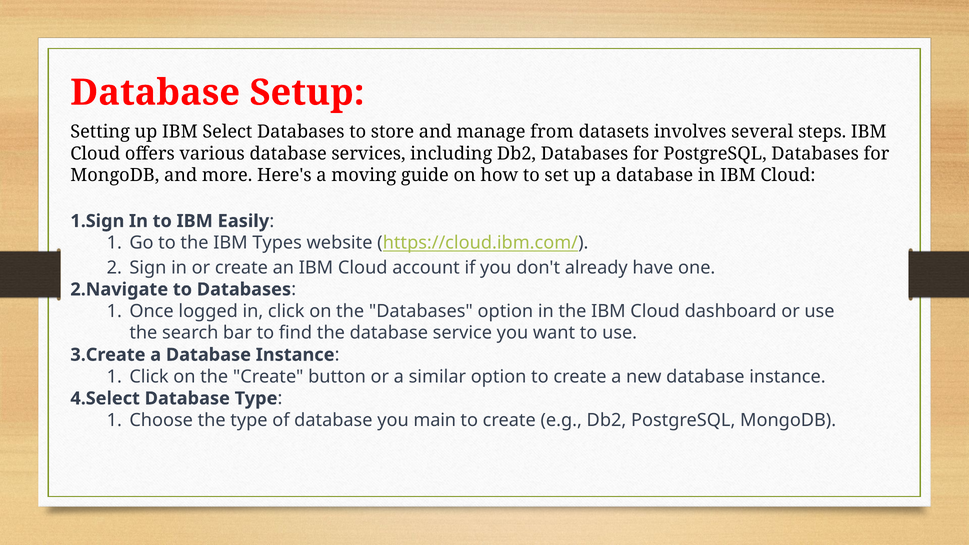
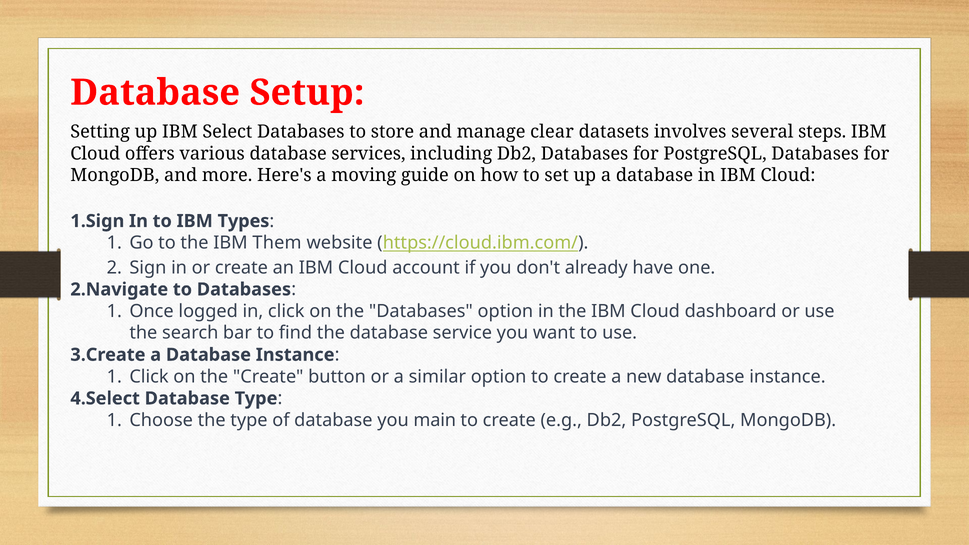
from: from -> clear
Easily: Easily -> Types
Types: Types -> Them
